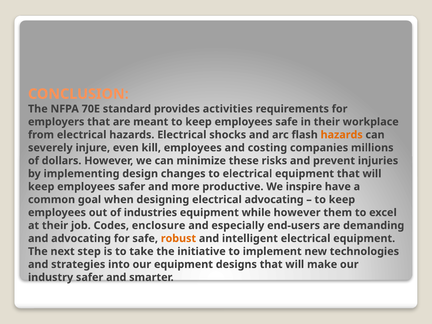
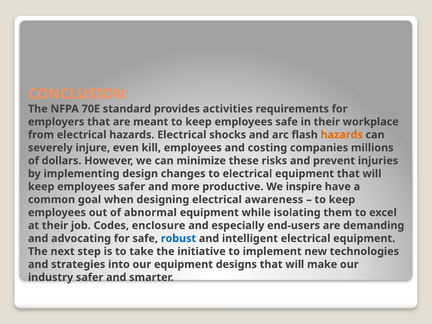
electrical advocating: advocating -> awareness
industries: industries -> abnormal
while however: however -> isolating
robust colour: orange -> blue
